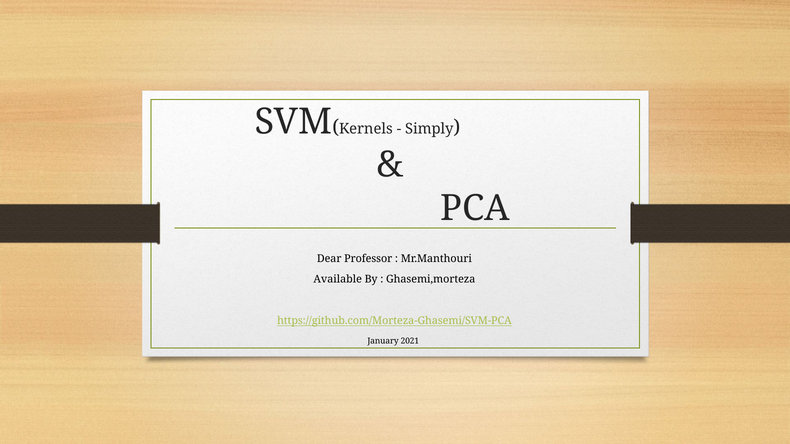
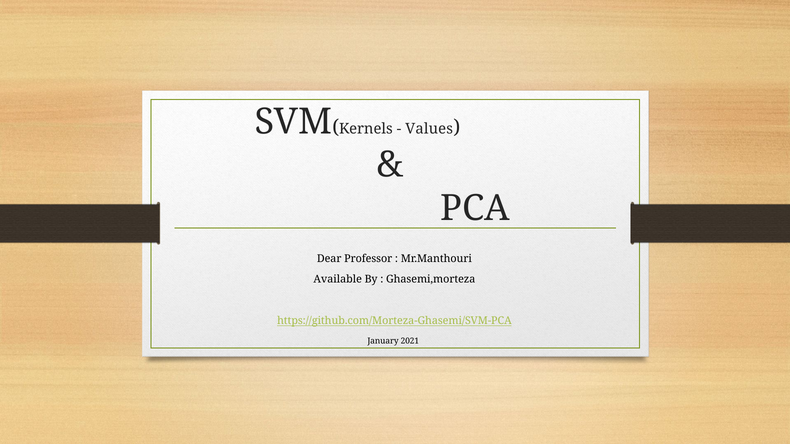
Simply: Simply -> Values
